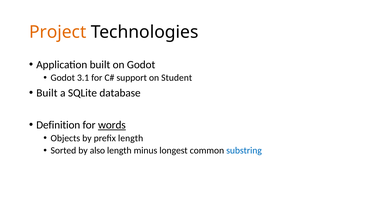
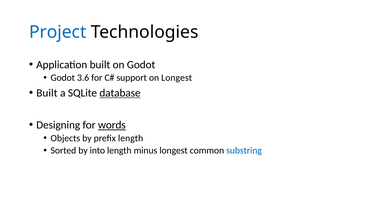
Project colour: orange -> blue
3.1: 3.1 -> 3.6
on Student: Student -> Longest
database underline: none -> present
Definition: Definition -> Designing
also: also -> into
